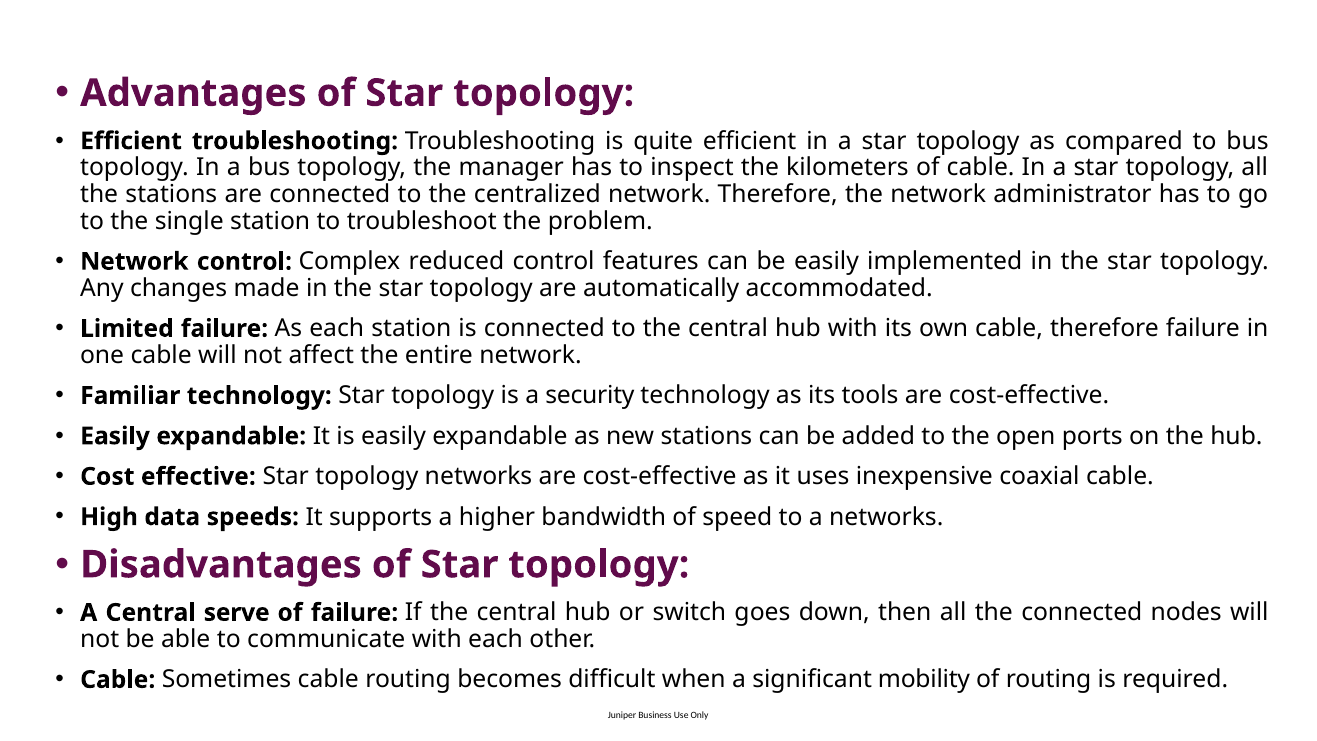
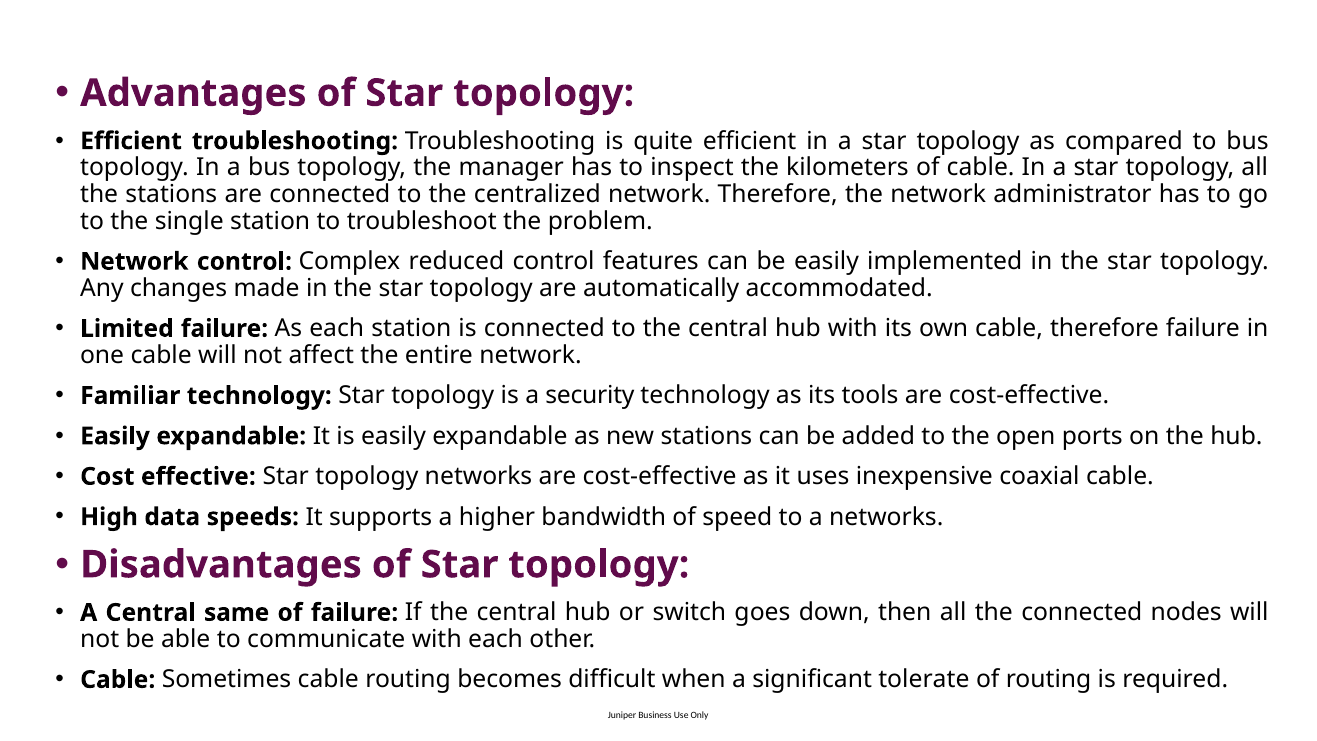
serve: serve -> same
mobility: mobility -> tolerate
